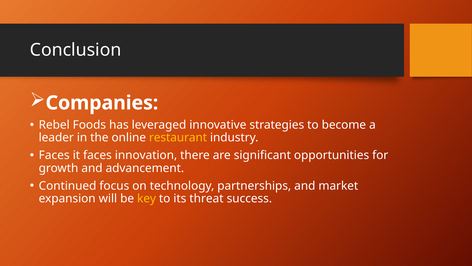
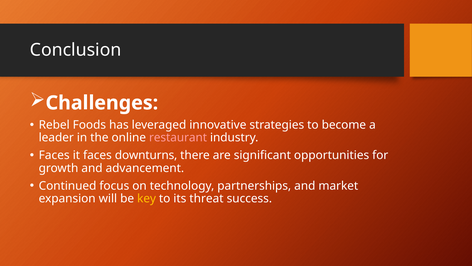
Companies: Companies -> Challenges
restaurant colour: yellow -> pink
innovation: innovation -> downturns
